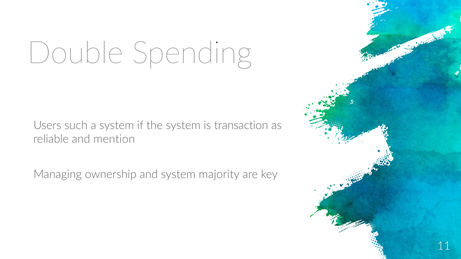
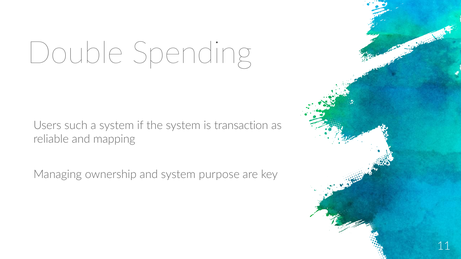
mention: mention -> mapping
majority: majority -> purpose
